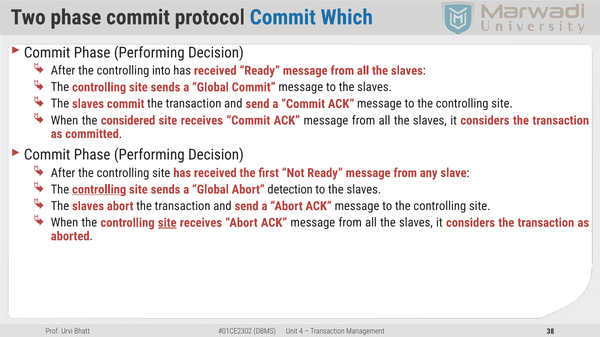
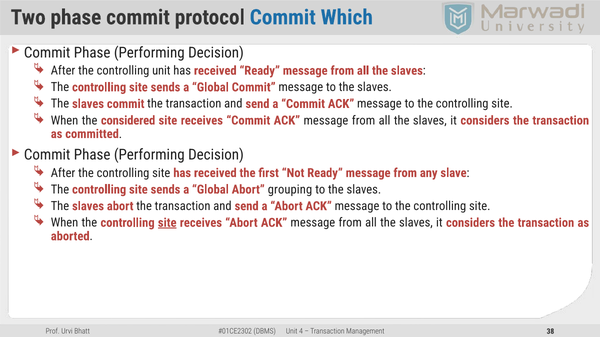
controlling into: into -> unit
controlling at (99, 190) underline: present -> none
detection: detection -> grouping
